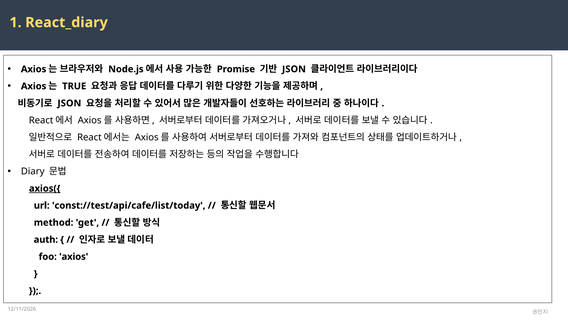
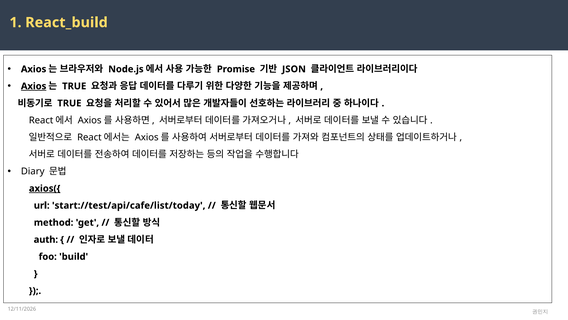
React_diary: React_diary -> React_build
Axios at (34, 86) underline: none -> present
JSON at (69, 103): JSON -> TRUE
const://test/api/cafe/list/today: const://test/api/cafe/list/today -> start://test/api/cafe/list/today
foo axios: axios -> build
